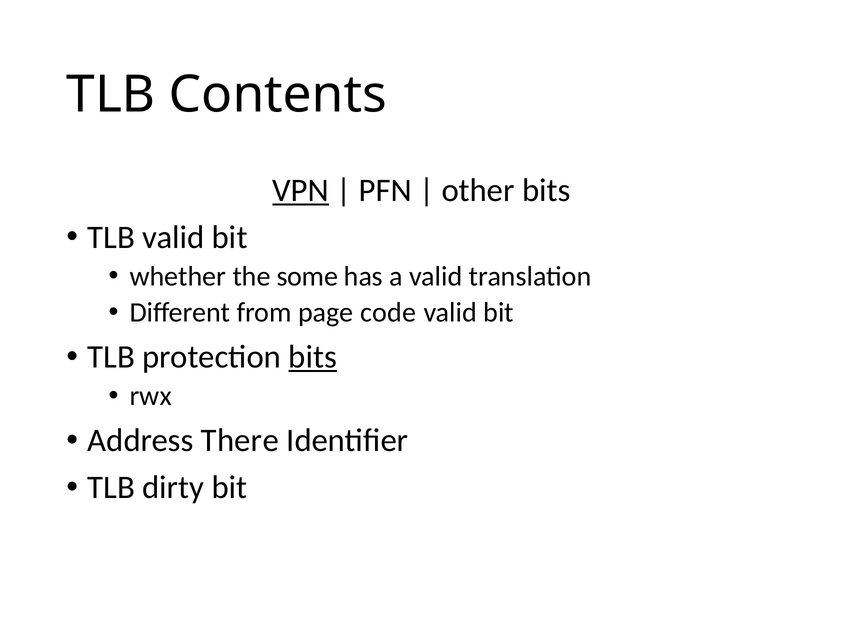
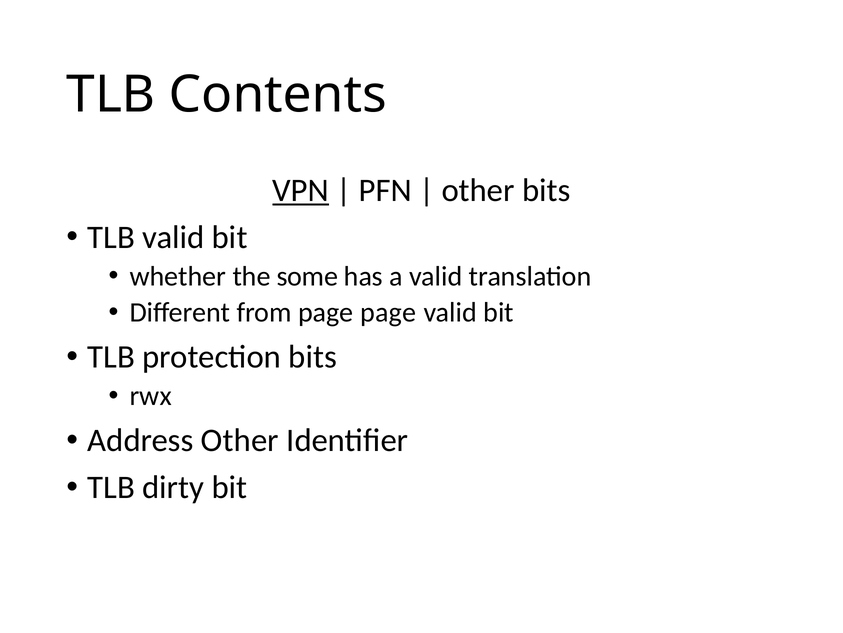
page code: code -> page
bits at (313, 357) underline: present -> none
Address There: There -> Other
